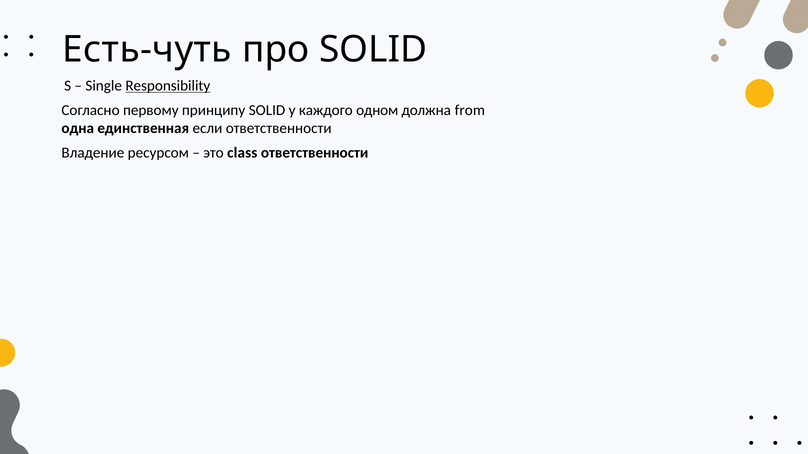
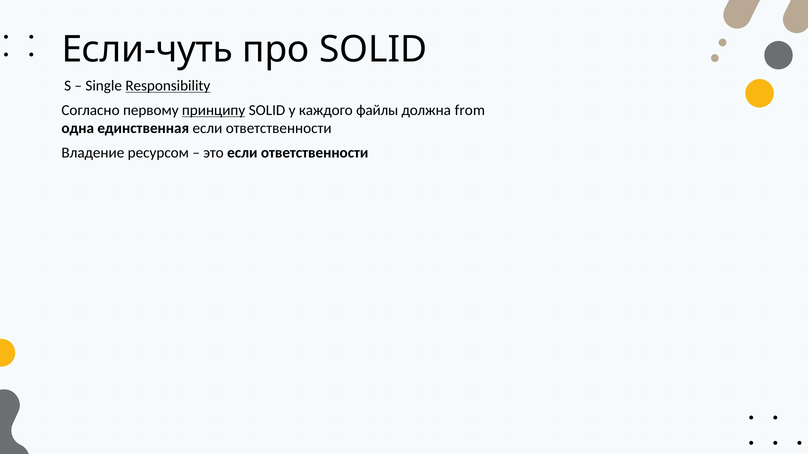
Есть-чуть: Есть-чуть -> Если-чуть
принципу underline: none -> present
одном: одном -> файлы
это class: class -> если
